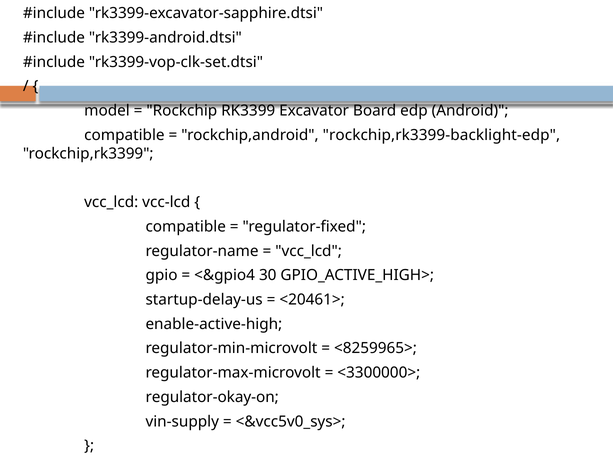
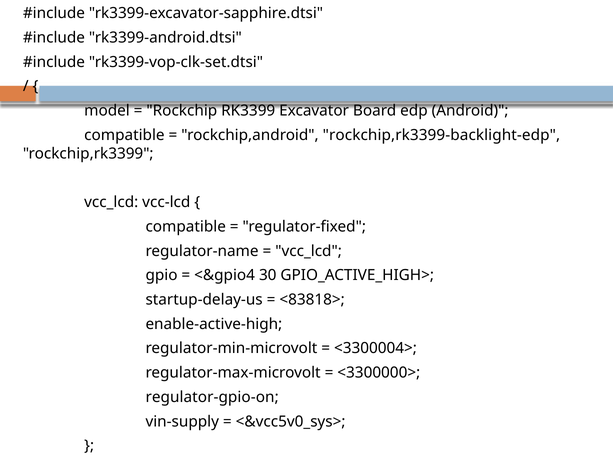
<20461>: <20461> -> <83818>
<8259965>: <8259965> -> <3300004>
regulator-okay-on: regulator-okay-on -> regulator-gpio-on
